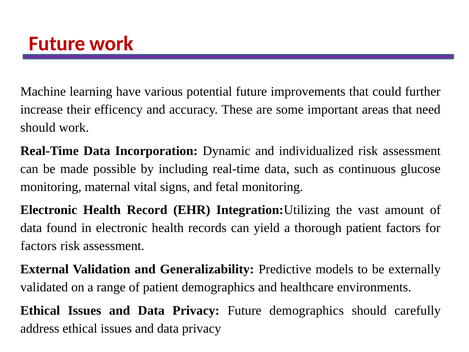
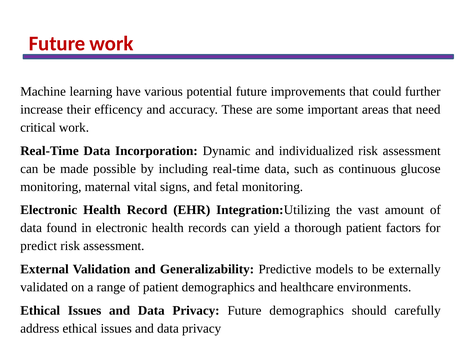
should at (38, 127): should -> critical
factors at (39, 246): factors -> predict
